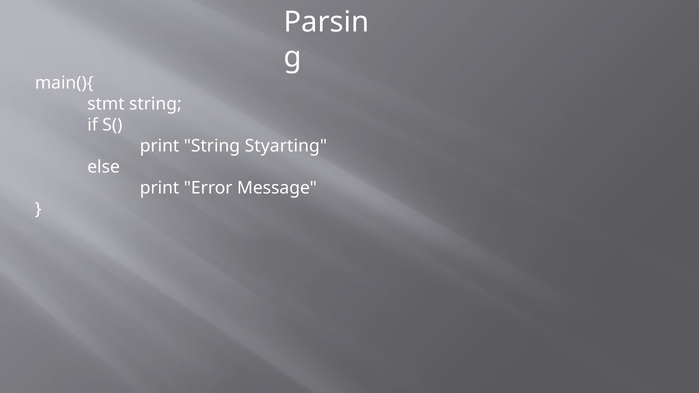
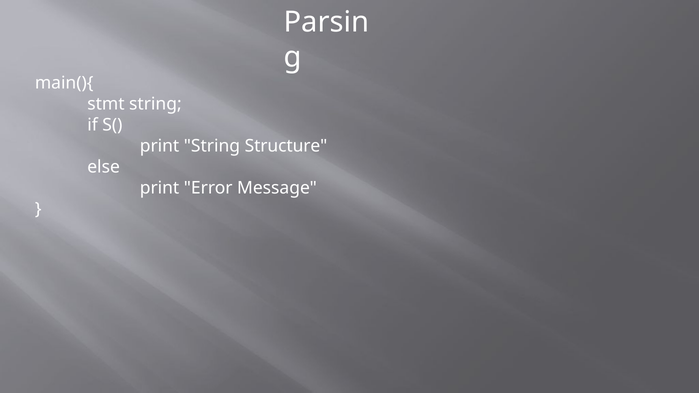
Styarting: Styarting -> Structure
